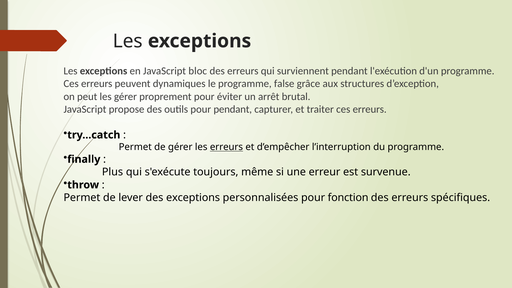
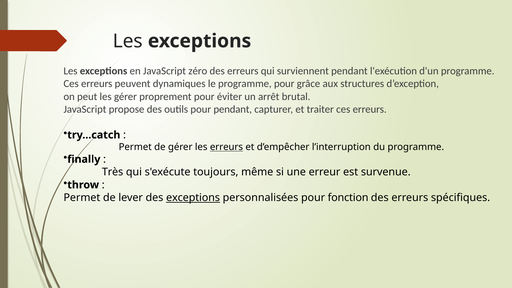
bloc: bloc -> zéro
programme false: false -> pour
Plus: Plus -> Très
exceptions at (193, 198) underline: none -> present
